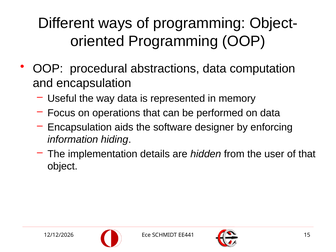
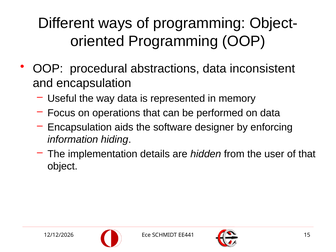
computation: computation -> inconsistent
